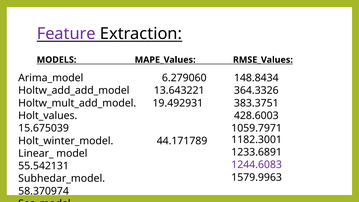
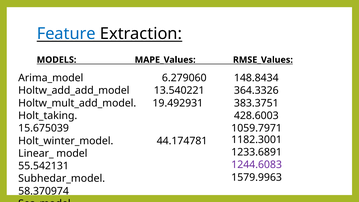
Feature colour: purple -> blue
13.643221: 13.643221 -> 13.540221
Holt_values: Holt_values -> Holt_taking
44.171789: 44.171789 -> 44.174781
